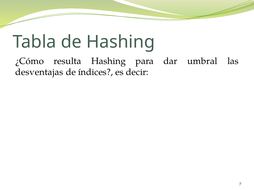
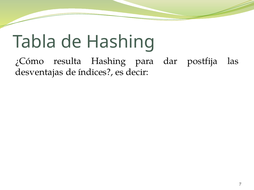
umbral: umbral -> postfija
